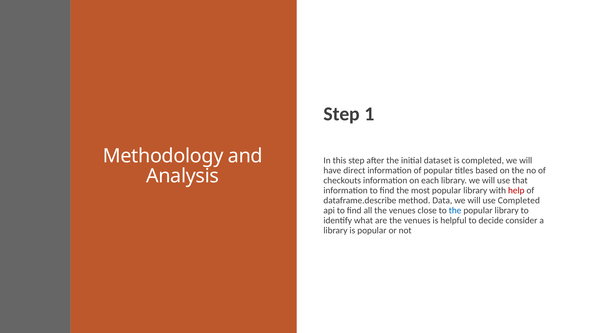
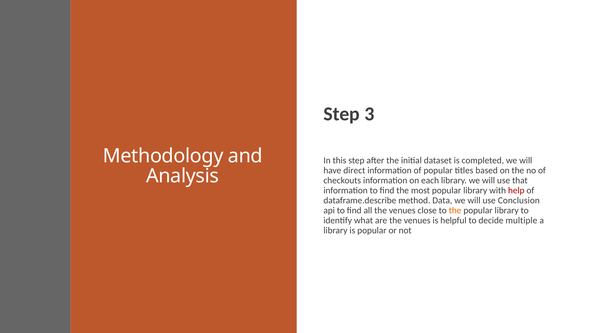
1: 1 -> 3
use Completed: Completed -> Conclusion
the at (455, 210) colour: blue -> orange
consider: consider -> multiple
